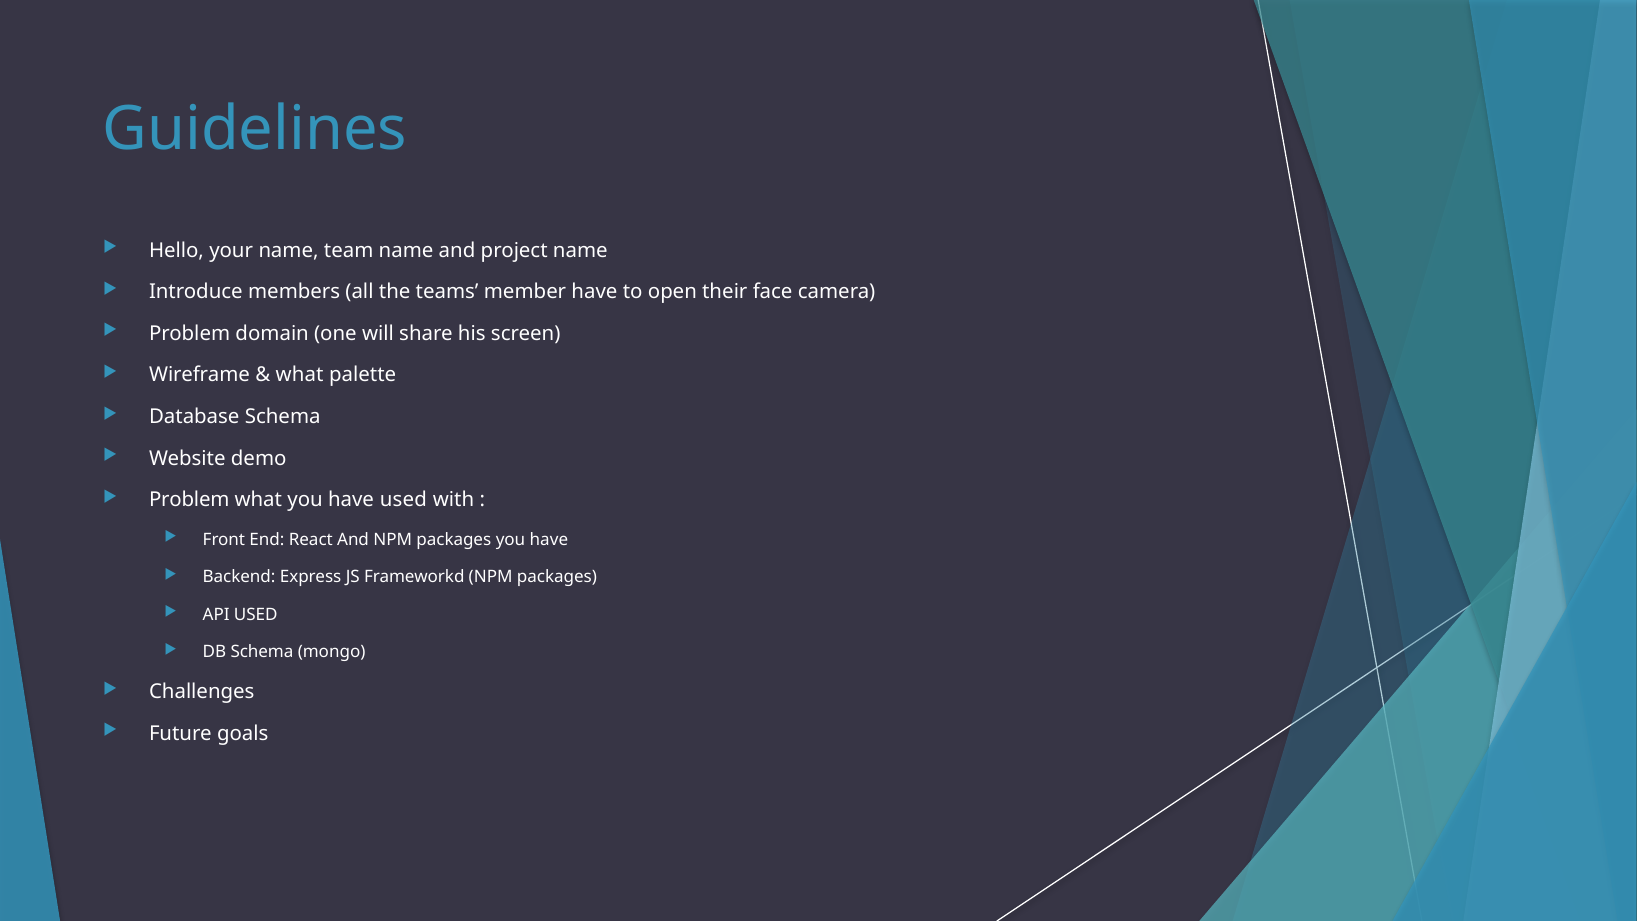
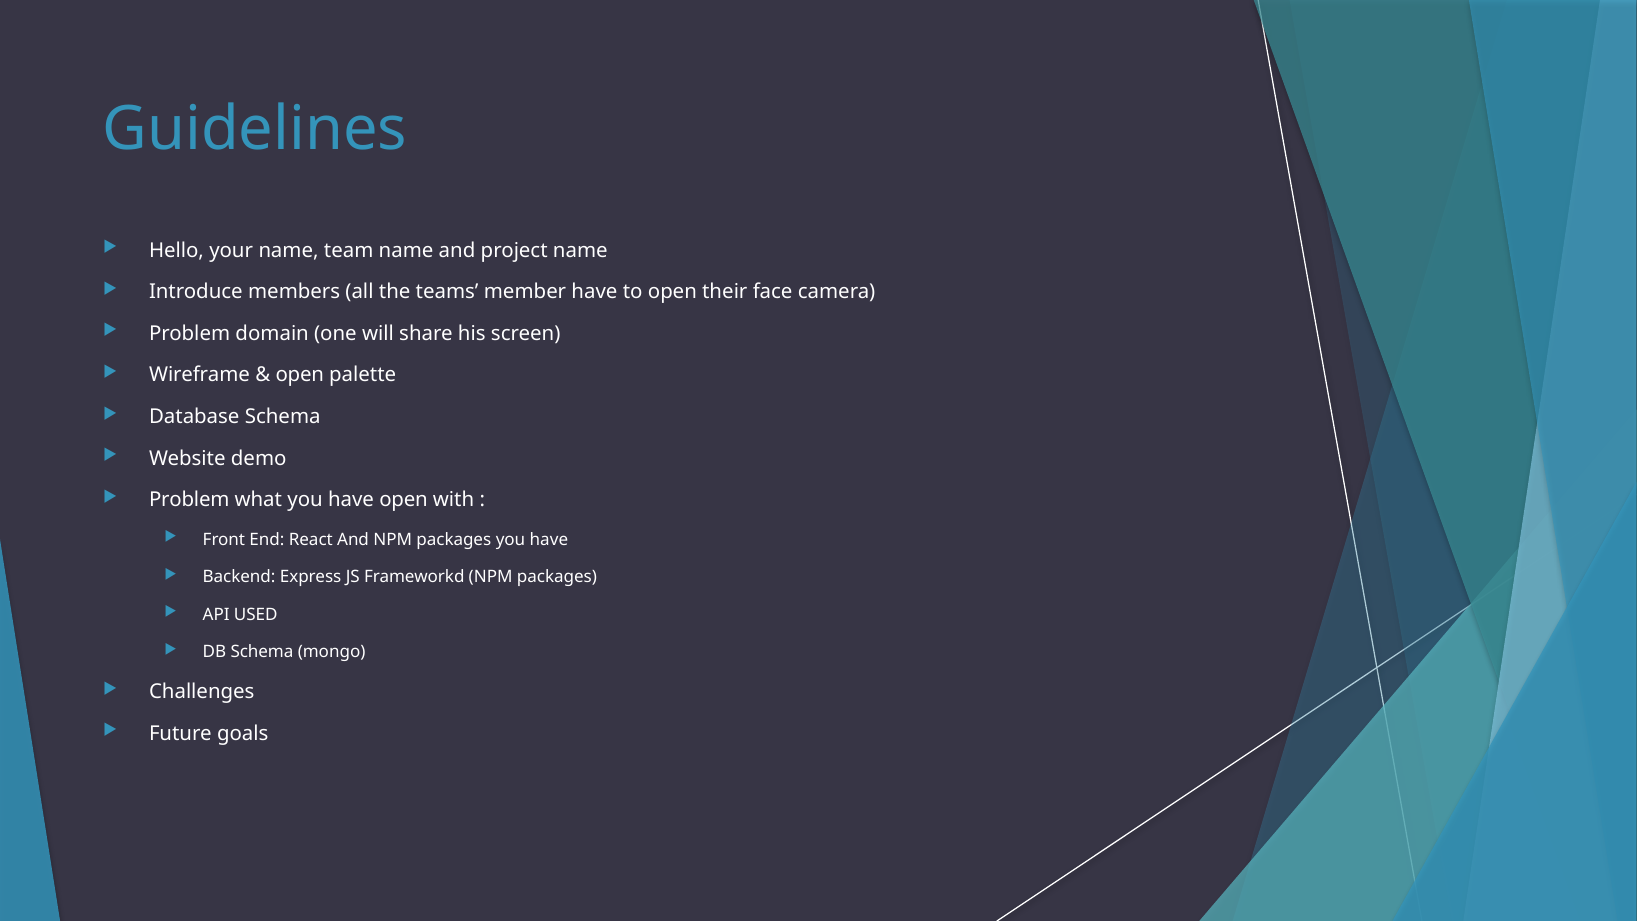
what at (300, 375): what -> open
have used: used -> open
